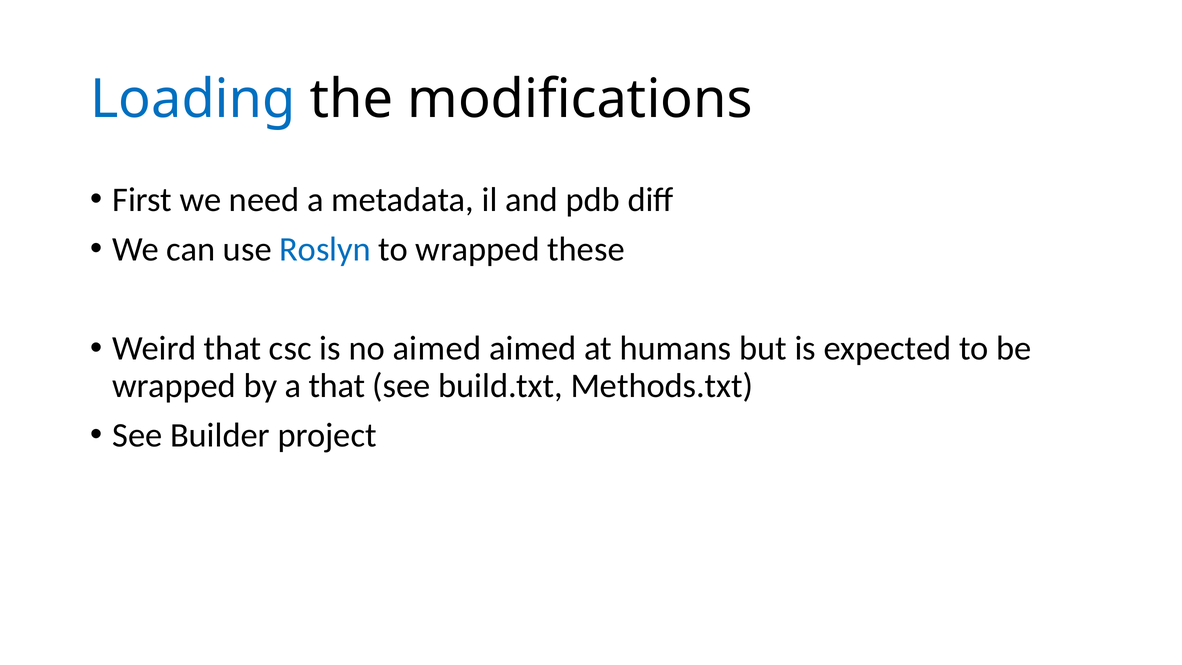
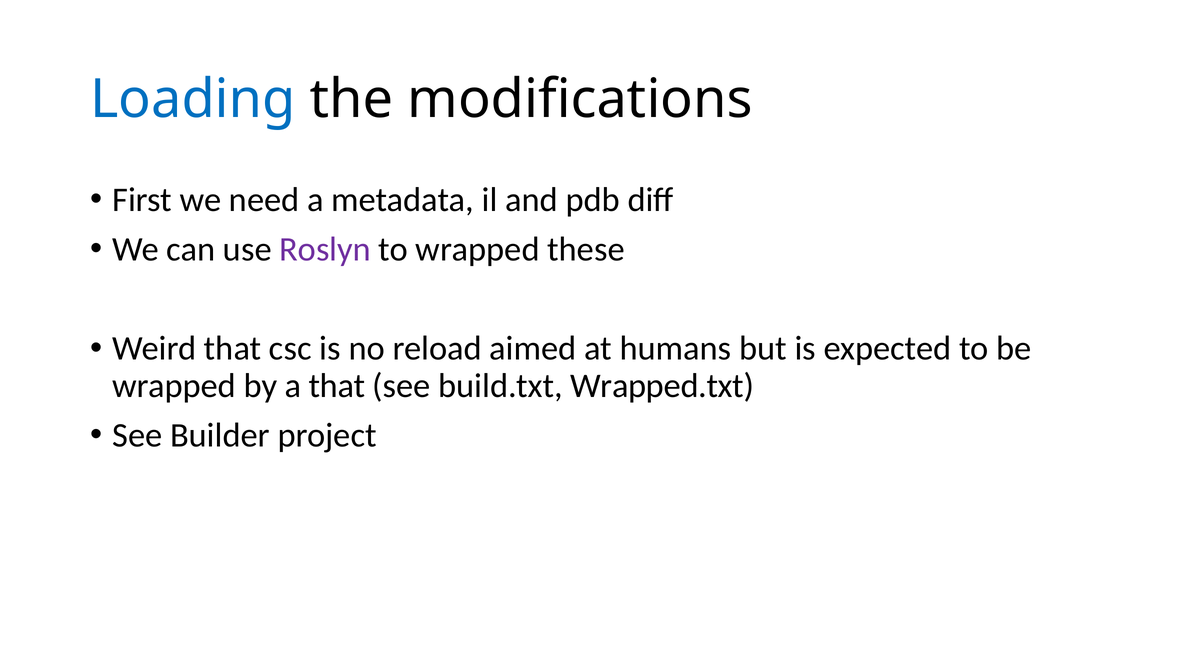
Roslyn colour: blue -> purple
no aimed: aimed -> reload
Methods.txt: Methods.txt -> Wrapped.txt
